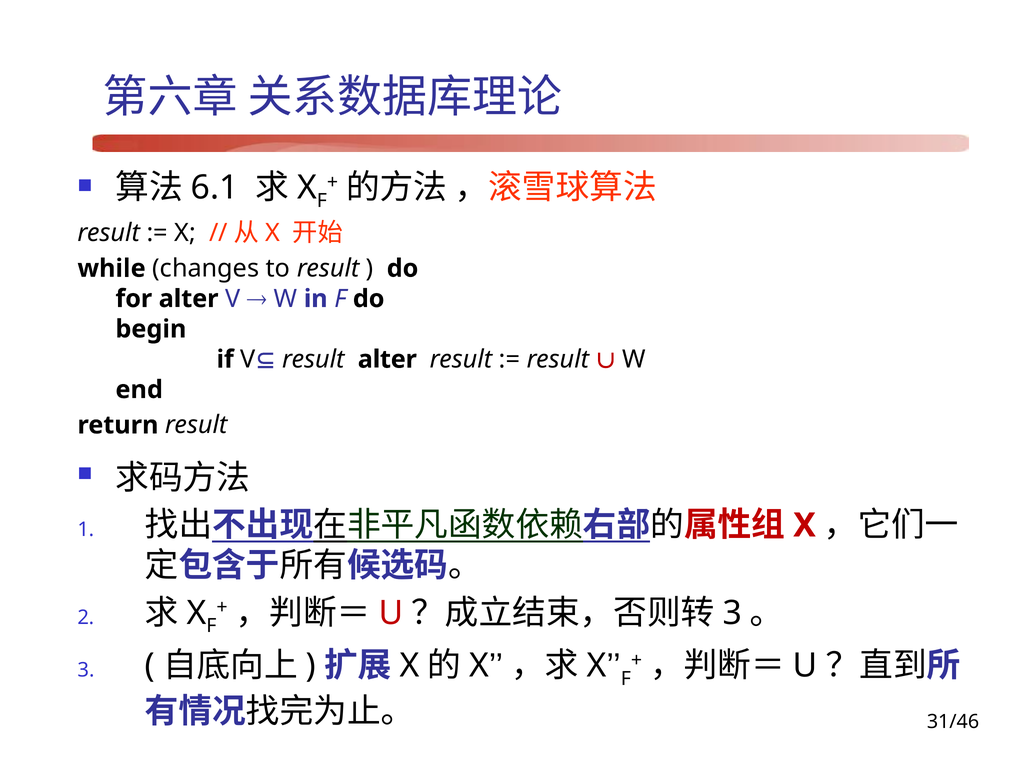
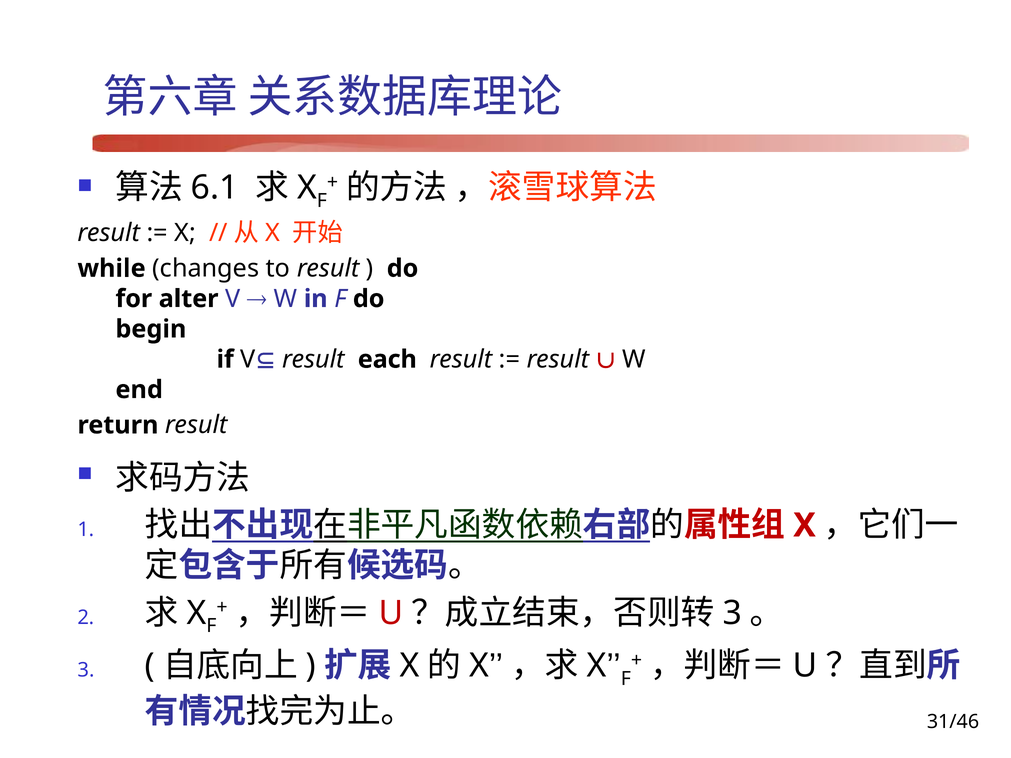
result alter: alter -> each
